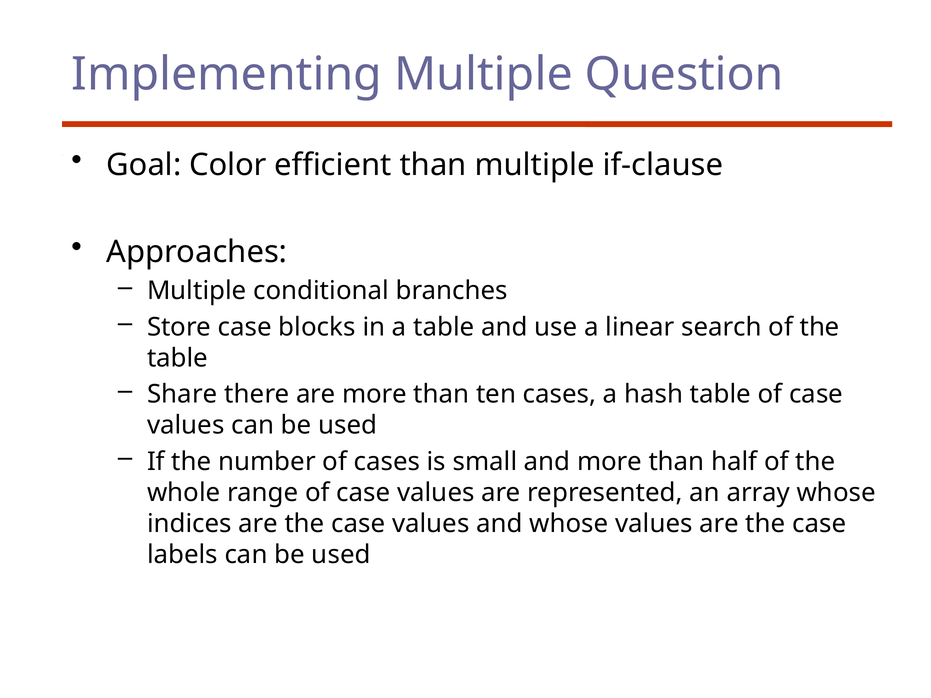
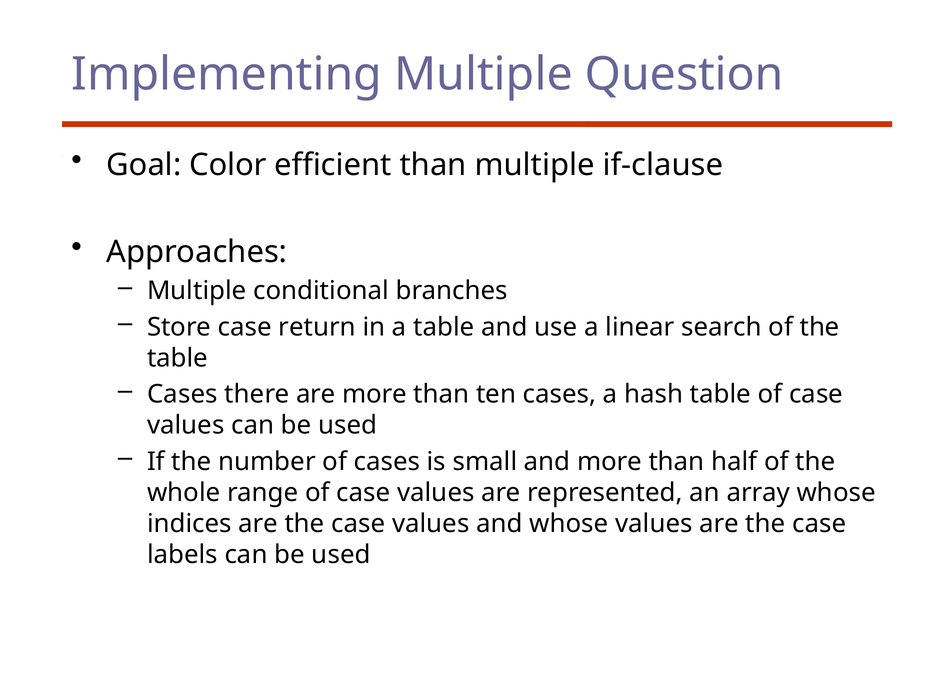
blocks: blocks -> return
Share at (182, 394): Share -> Cases
